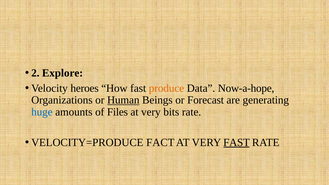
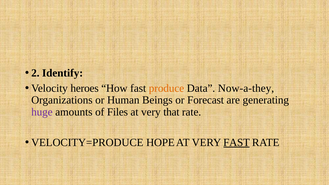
Explore: Explore -> Identify
Now-a-hope: Now-a-hope -> Now-a-they
Human underline: present -> none
huge colour: blue -> purple
bits: bits -> that
FACT: FACT -> HOPE
